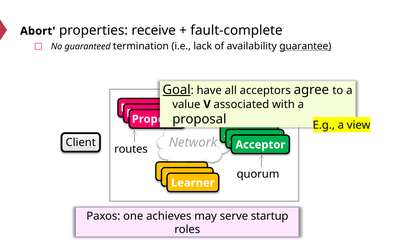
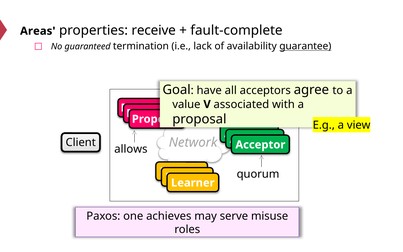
Abort: Abort -> Areas
Goal underline: present -> none
routes: routes -> allows
startup: startup -> misuse
